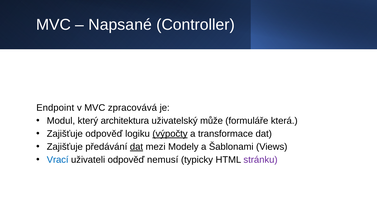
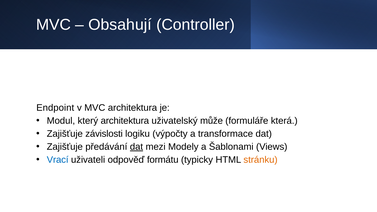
Napsané: Napsané -> Obsahují
MVC zpracovává: zpracovává -> architektura
Zajišťuje odpověď: odpověď -> závislosti
výpočty underline: present -> none
nemusí: nemusí -> formátu
stránku colour: purple -> orange
